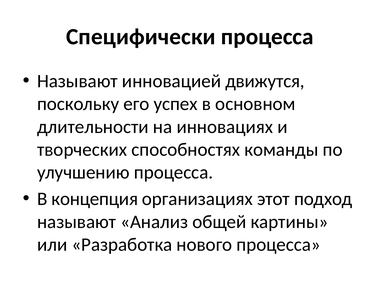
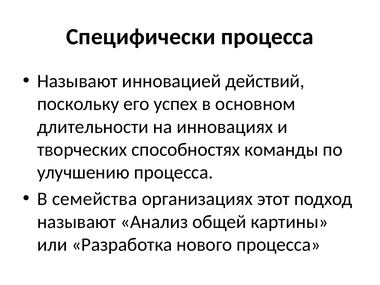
движутся: движутся -> действий
концепция: концепция -> семейства
